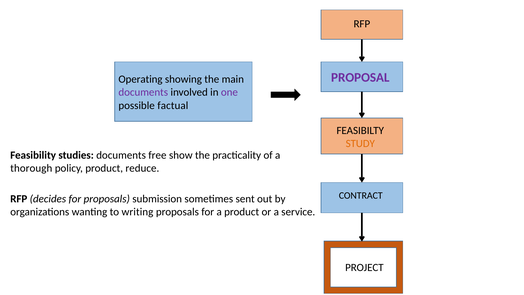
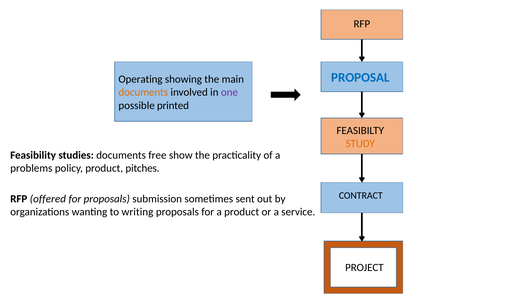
PROPOSAL colour: purple -> blue
documents at (143, 92) colour: purple -> orange
factual: factual -> printed
thorough: thorough -> problems
reduce: reduce -> pitches
decides: decides -> offered
